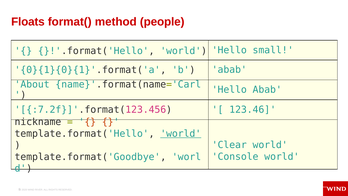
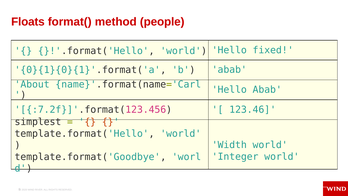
small: small -> fixed
nickname: nickname -> simplest
world at (181, 134) underline: present -> none
Clear: Clear -> Width
Console: Console -> Integer
